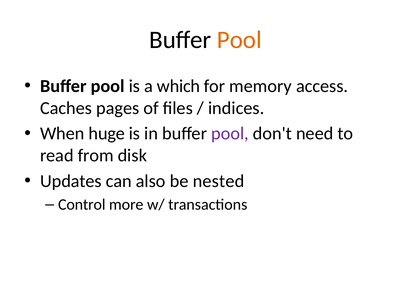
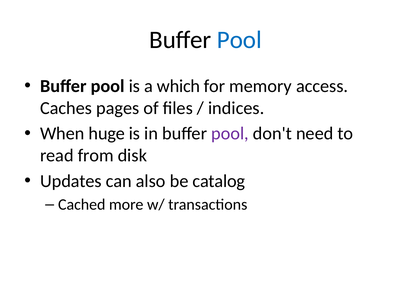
Pool at (239, 40) colour: orange -> blue
nested: nested -> catalog
Control: Control -> Cached
